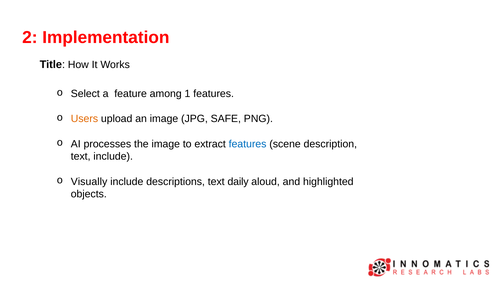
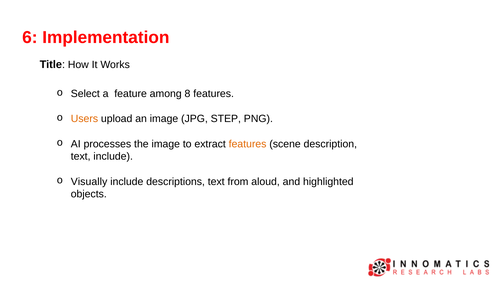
2: 2 -> 6
1: 1 -> 8
SAFE: SAFE -> STEP
features at (248, 144) colour: blue -> orange
daily: daily -> from
